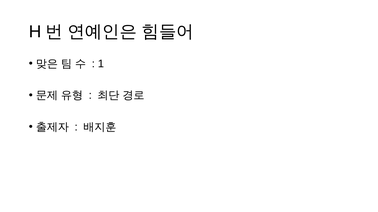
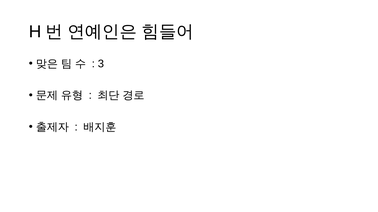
1: 1 -> 3
